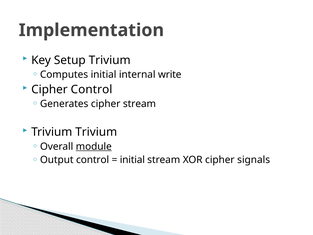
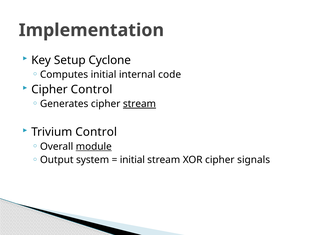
Setup Trivium: Trivium -> Cyclone
write: write -> code
stream at (139, 104) underline: none -> present
Trivium Trivium: Trivium -> Control
Output control: control -> system
